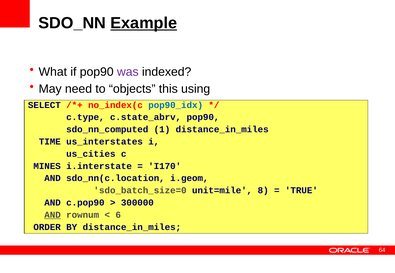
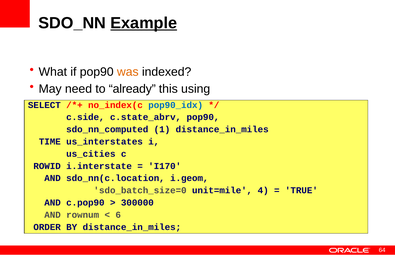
was colour: purple -> orange
objects: objects -> already
c.type: c.type -> c.side
MINES: MINES -> ROWID
8: 8 -> 4
AND at (53, 215) underline: present -> none
